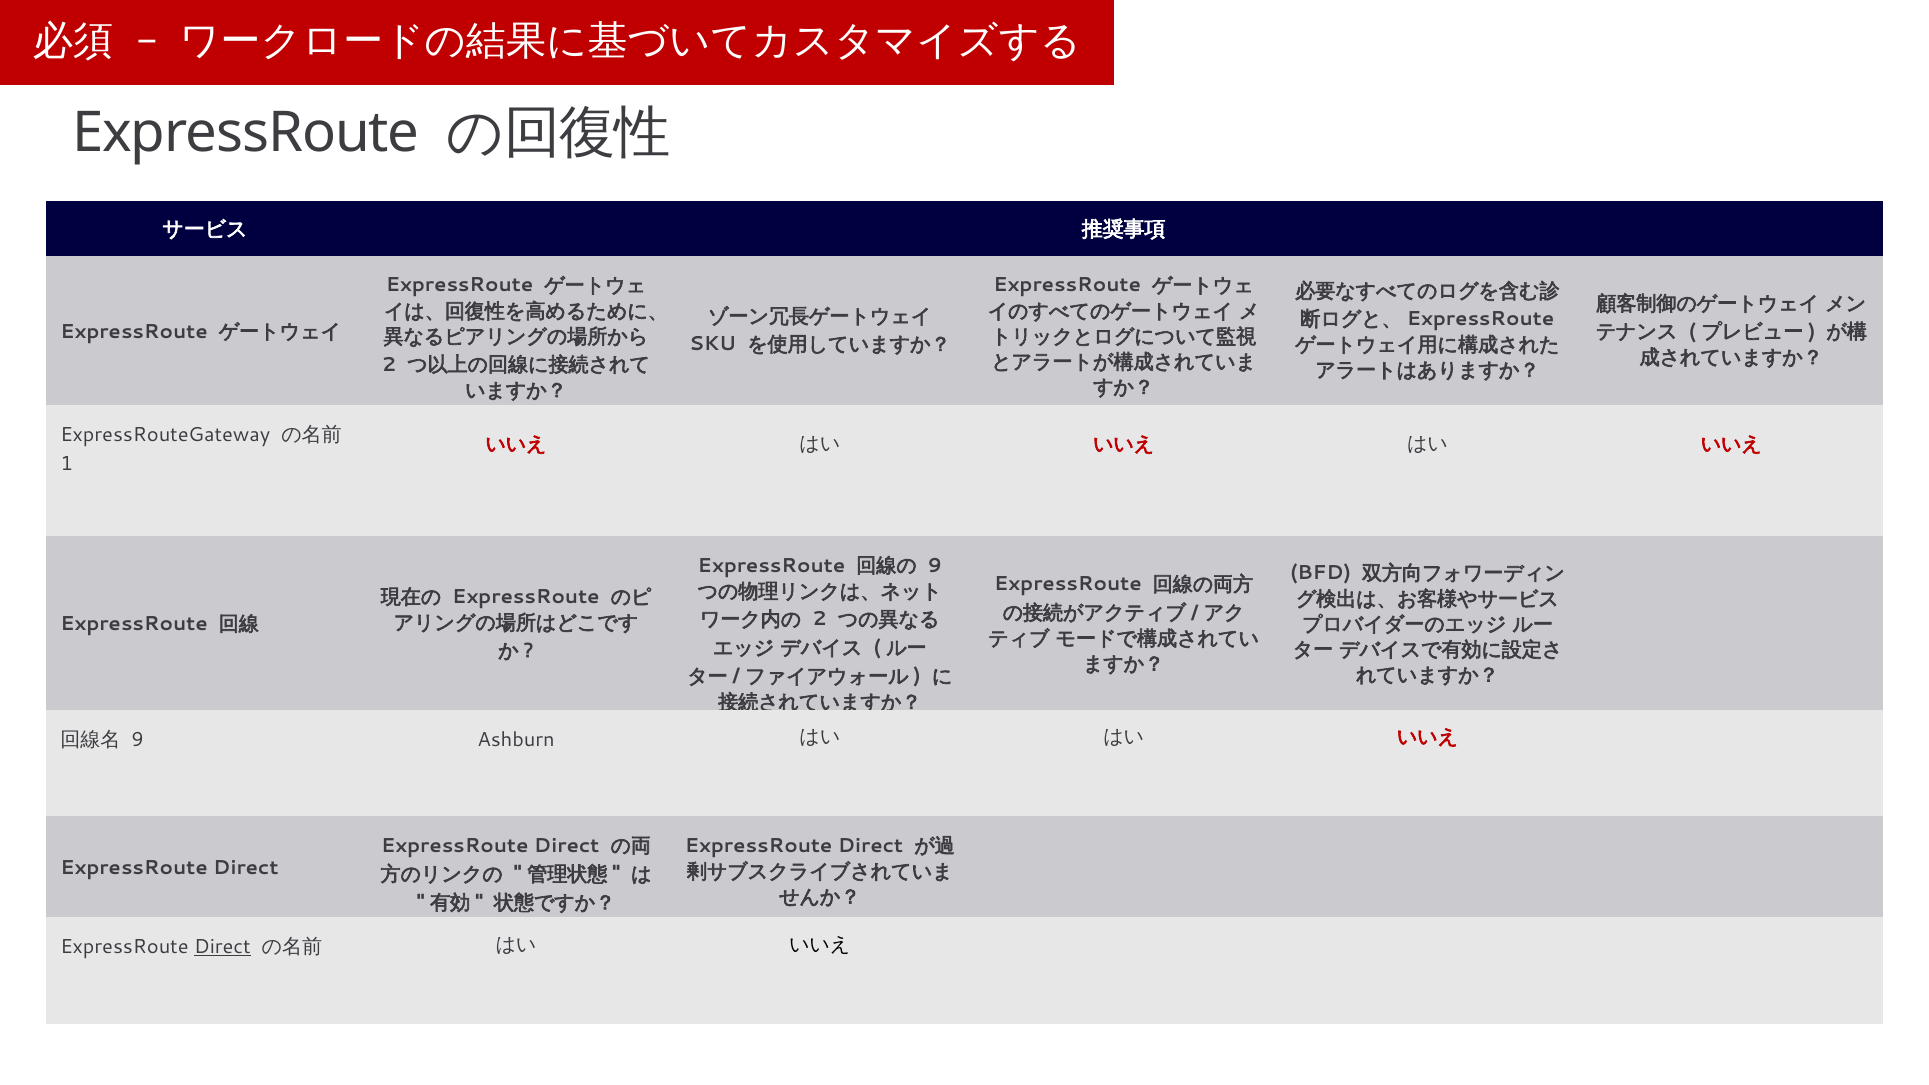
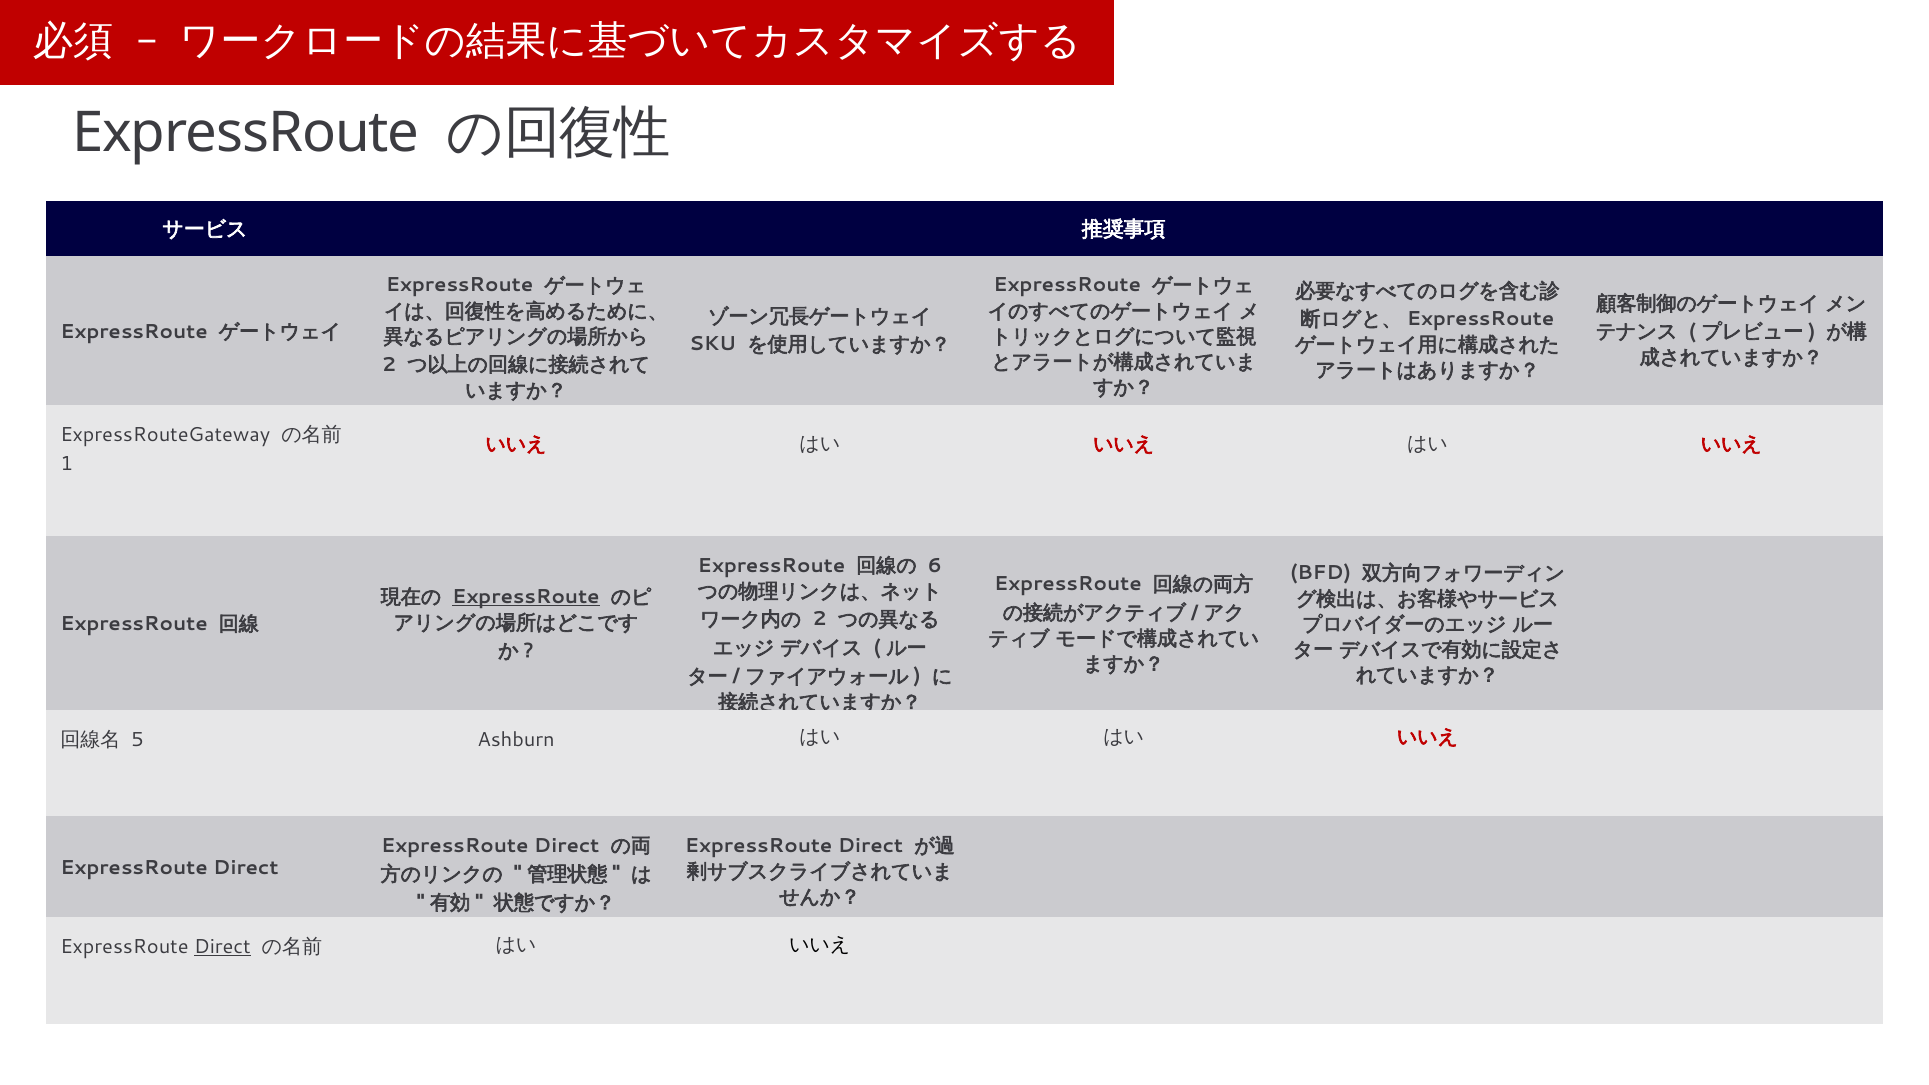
9 at (935, 566): 9 -> 6
ExpressRoute at (526, 597) underline: none -> present
9 at (138, 739): 9 -> 5
